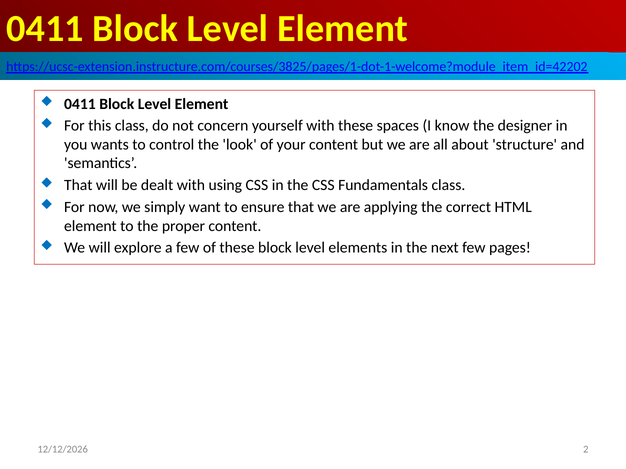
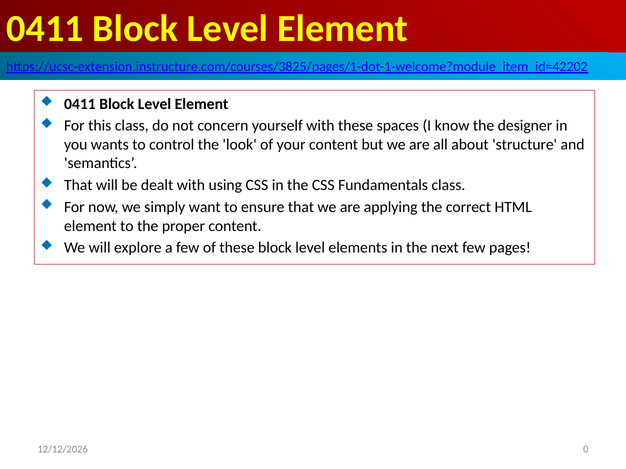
2: 2 -> 0
